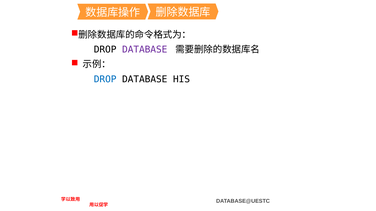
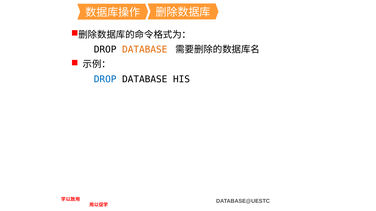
DATABASE at (145, 50) colour: purple -> orange
